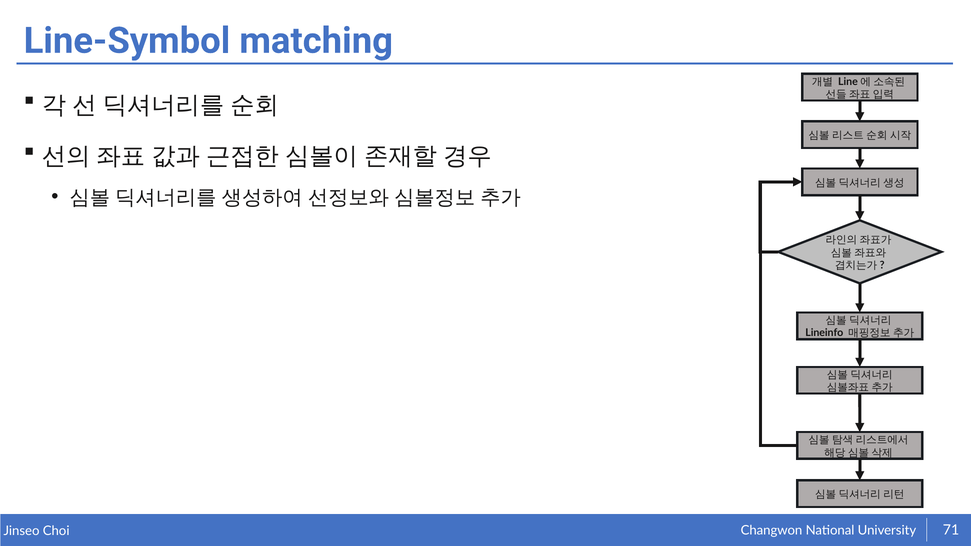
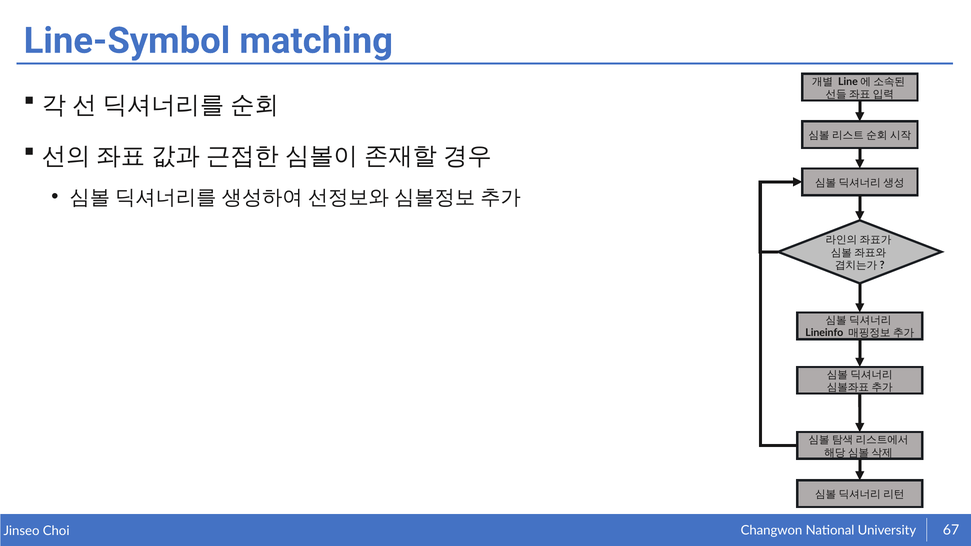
71: 71 -> 67
